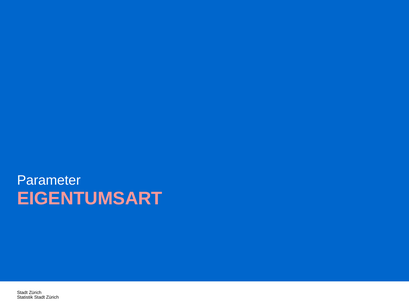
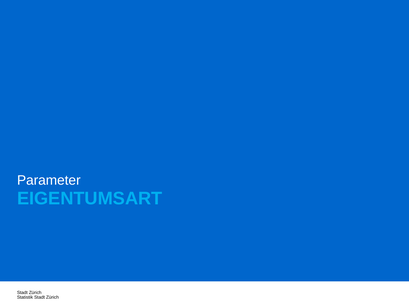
EIGENTUMSART colour: pink -> light blue
